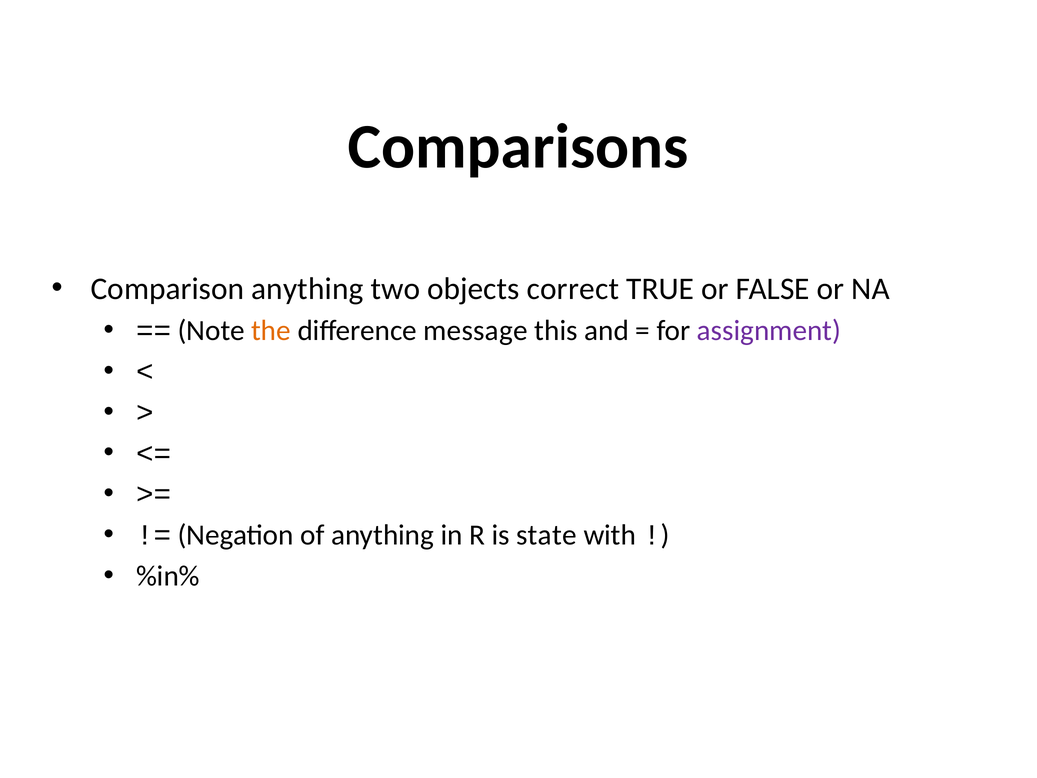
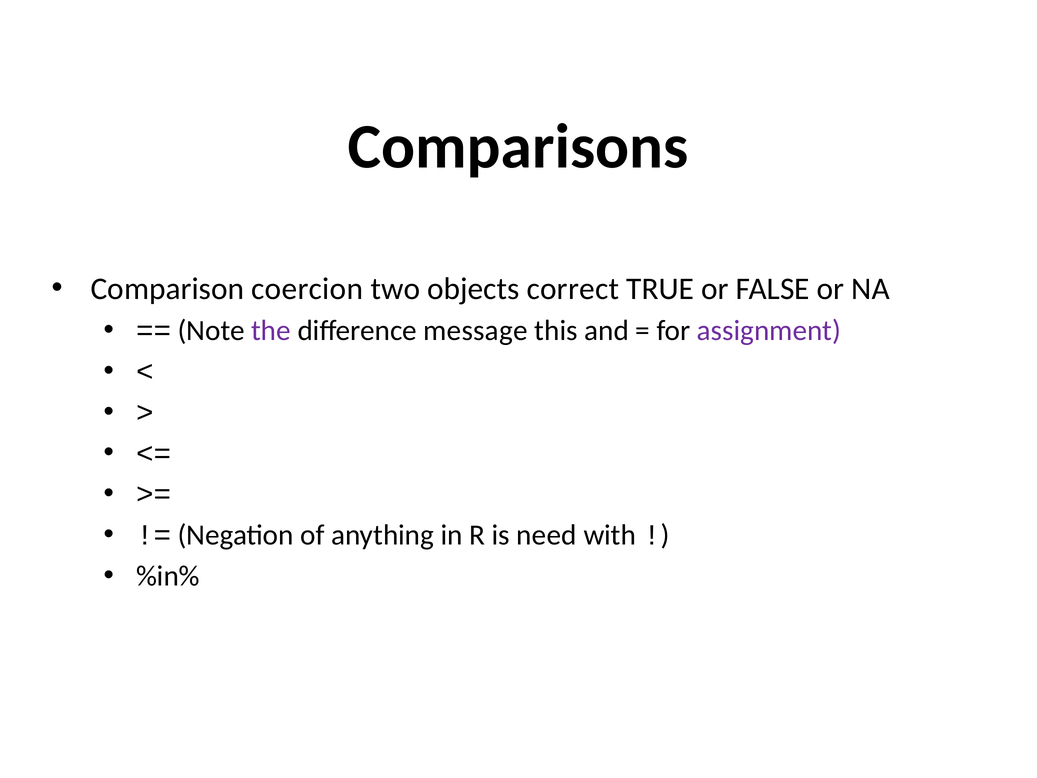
Comparison anything: anything -> coercion
the colour: orange -> purple
state: state -> need
